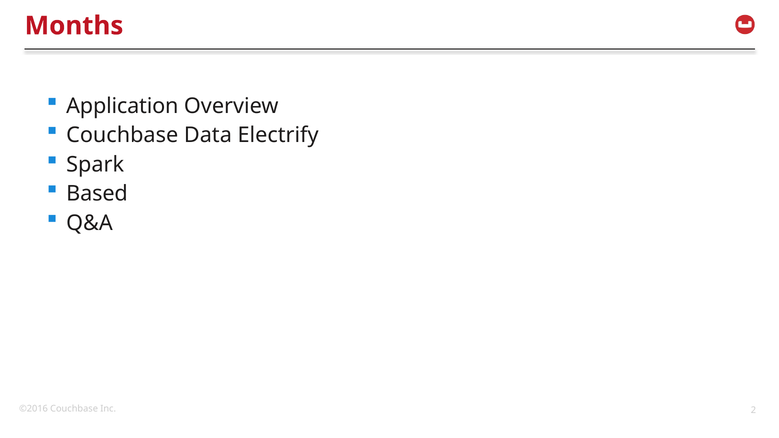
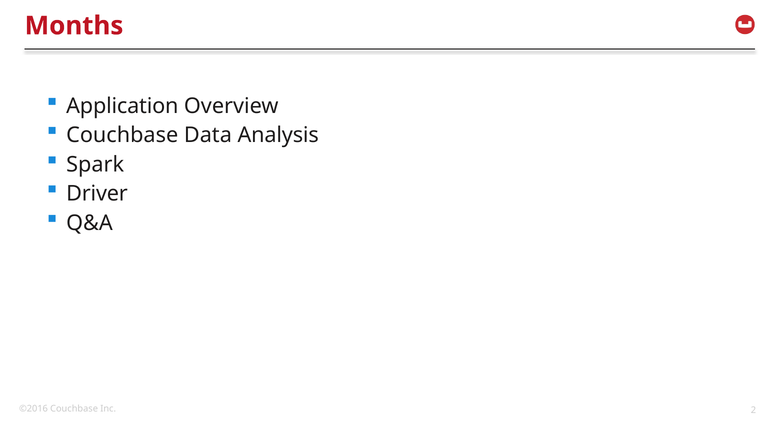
Electrify: Electrify -> Analysis
Based: Based -> Driver
